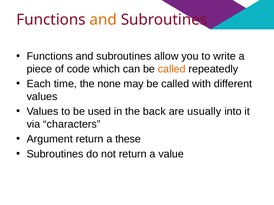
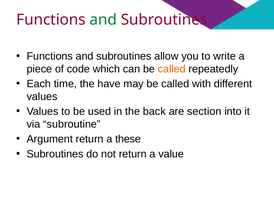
and at (103, 20) colour: orange -> green
none: none -> have
usually: usually -> section
characters: characters -> subroutine
